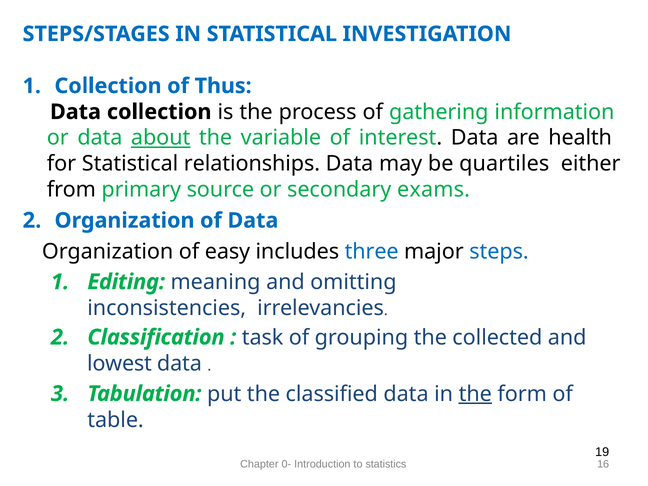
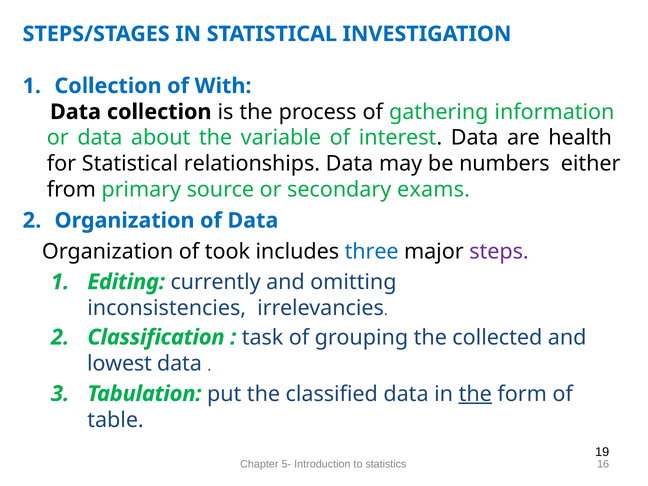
Thus: Thus -> With
about underline: present -> none
quartiles: quartiles -> numbers
easy: easy -> took
steps colour: blue -> purple
meaning: meaning -> currently
0-: 0- -> 5-
